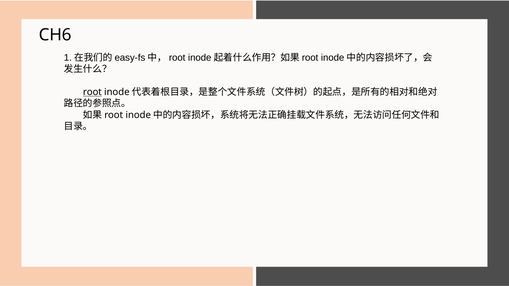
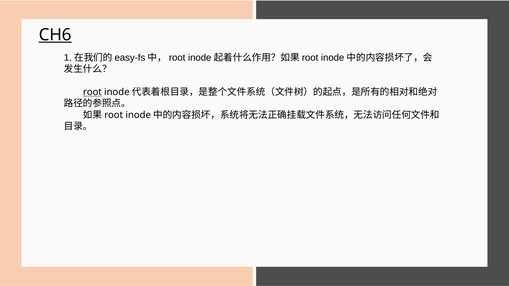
CH6 underline: none -> present
